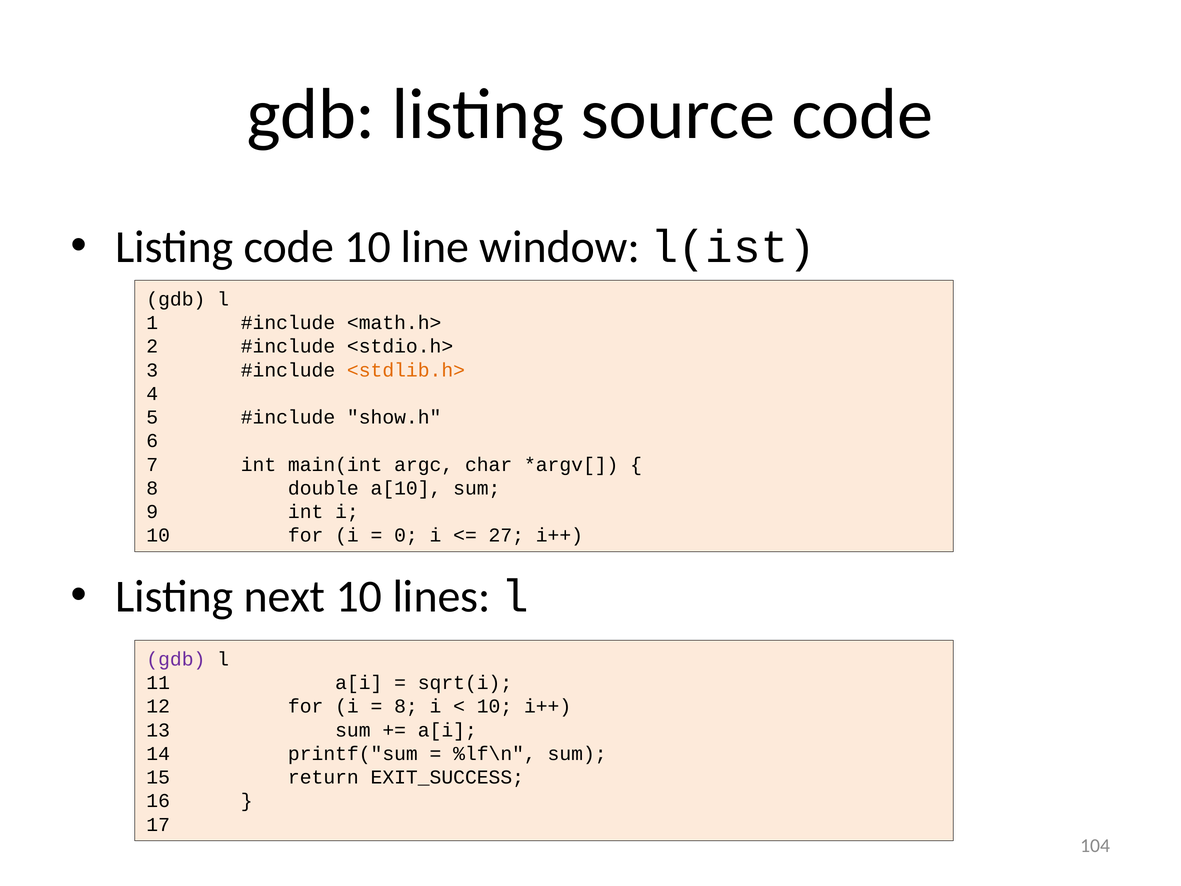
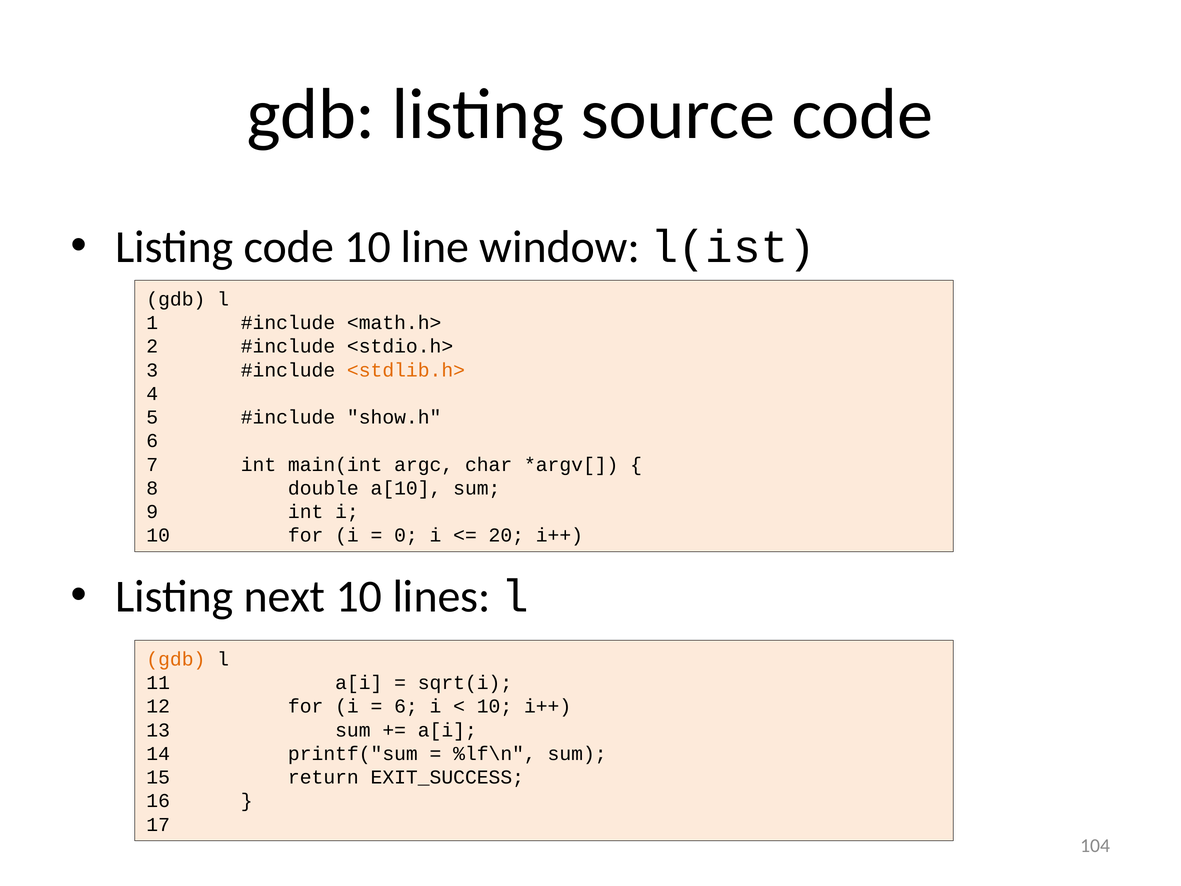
27: 27 -> 20
gdb at (176, 659) colour: purple -> orange
8 at (406, 706): 8 -> 6
